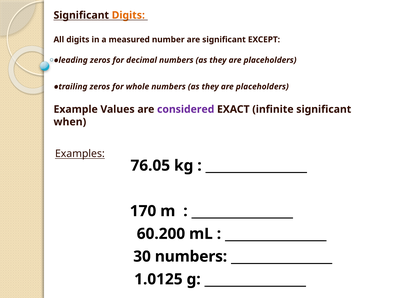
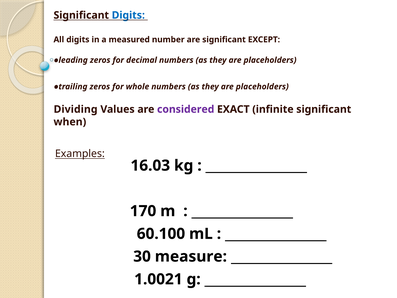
Digits at (128, 15) colour: orange -> blue
Example: Example -> Dividing
76.05: 76.05 -> 16.03
60.200: 60.200 -> 60.100
30 numbers: numbers -> measure
1.0125: 1.0125 -> 1.0021
